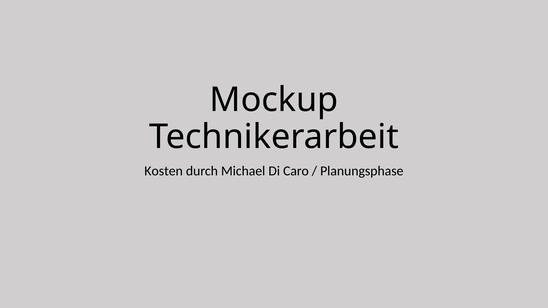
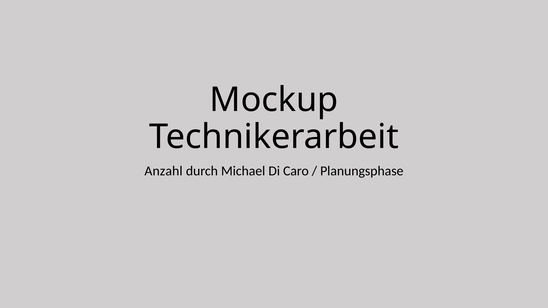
Kosten: Kosten -> Anzahl
